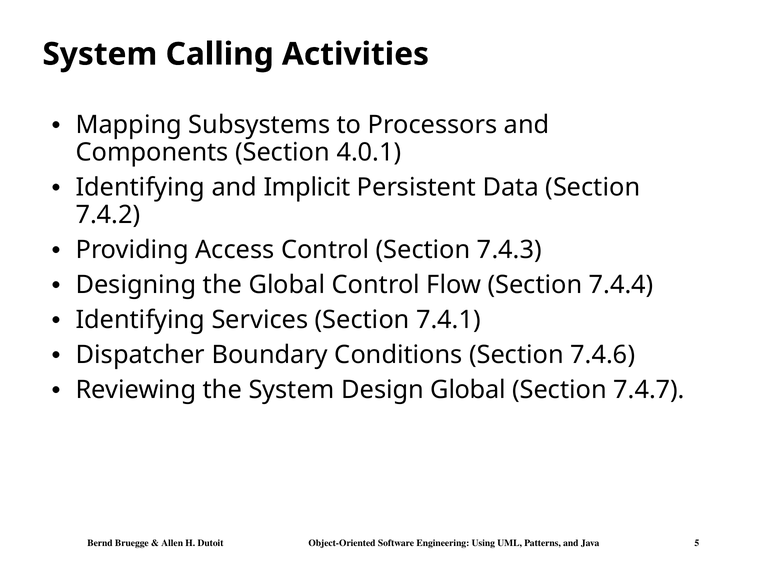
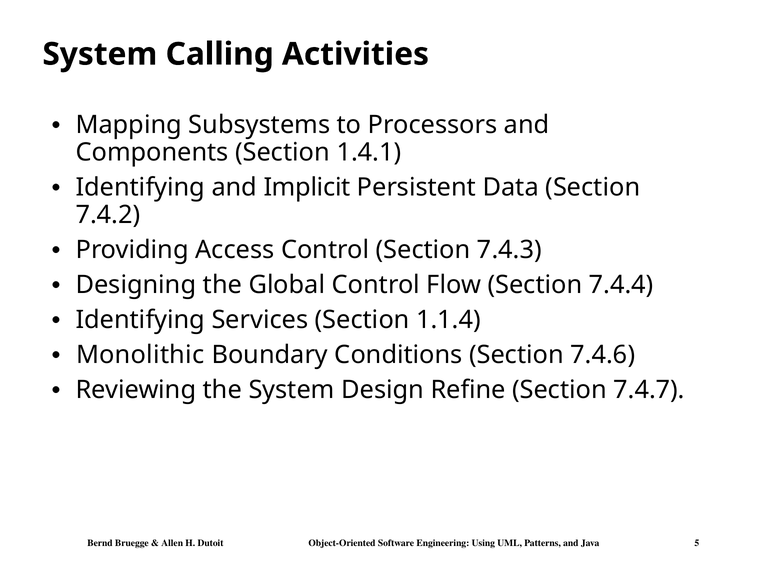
4.0.1: 4.0.1 -> 1.4.1
7.4.1: 7.4.1 -> 1.1.4
Dispatcher: Dispatcher -> Monolithic
Design Global: Global -> Refine
